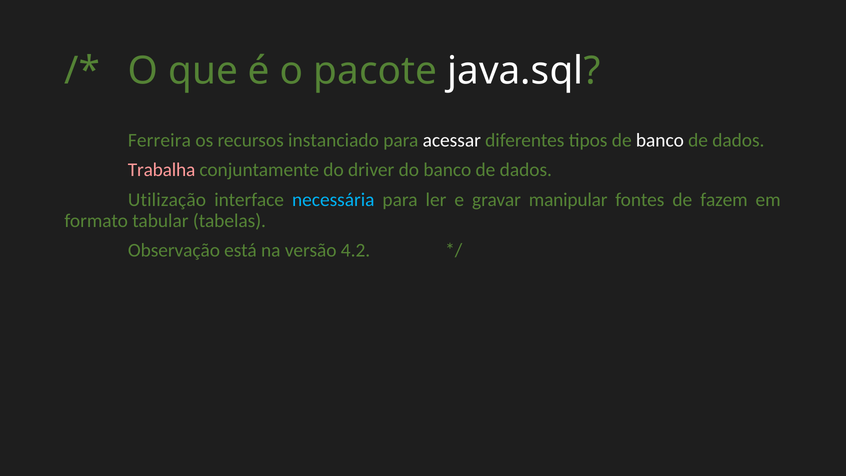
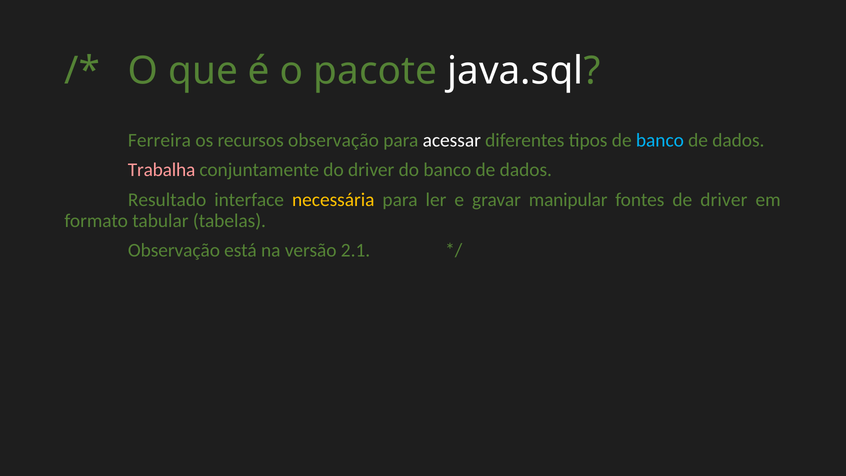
recursos instanciado: instanciado -> observação
banco at (660, 140) colour: white -> light blue
Utilização: Utilização -> Resultado
necessária colour: light blue -> yellow
de fazem: fazem -> driver
4.2: 4.2 -> 2.1
